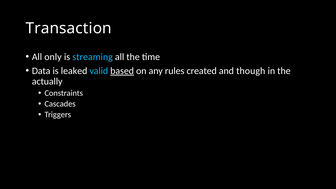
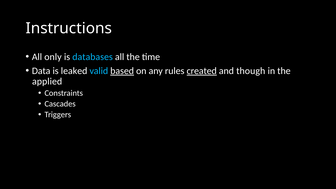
Transaction: Transaction -> Instructions
streaming: streaming -> databases
created underline: none -> present
actually: actually -> applied
